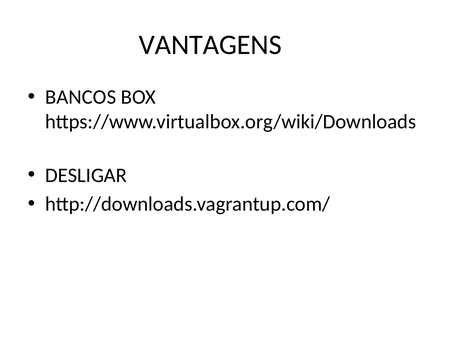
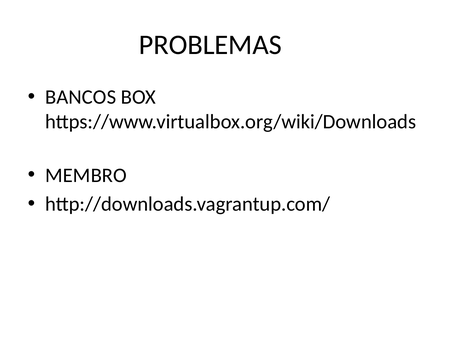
VANTAGENS: VANTAGENS -> PROBLEMAS
DESLIGAR: DESLIGAR -> MEMBRO
